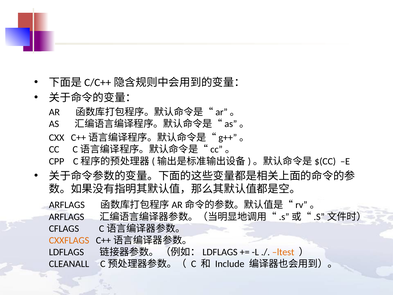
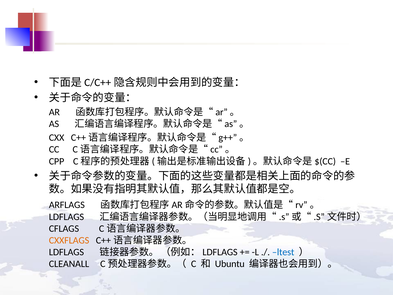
ARFLAGS at (66, 217): ARFLAGS -> LDFLAGS
ltest colour: orange -> blue
Include: Include -> Ubuntu
